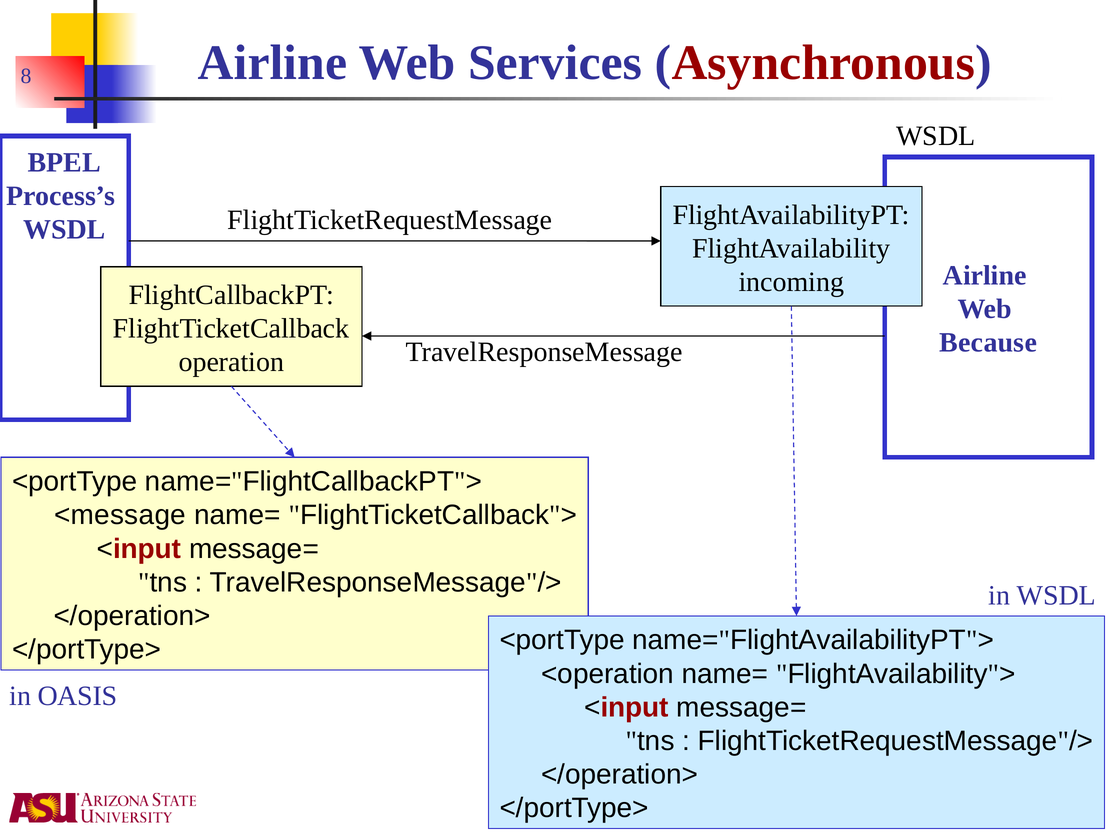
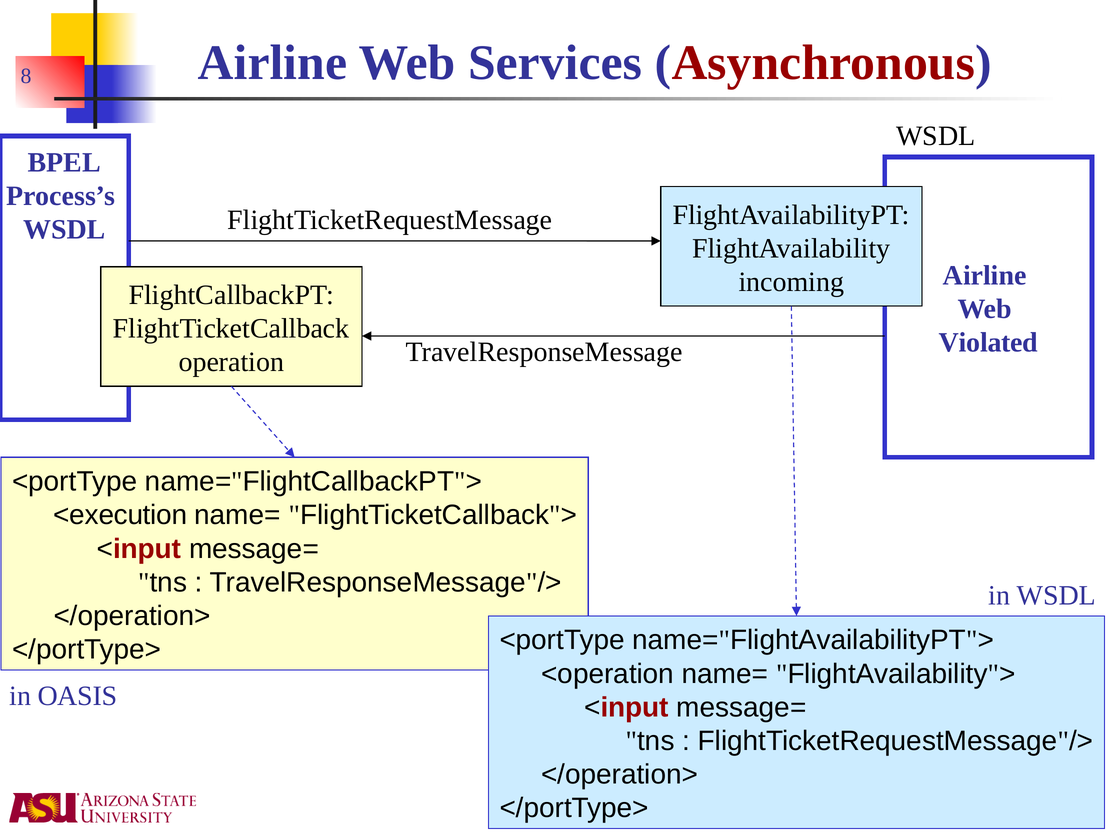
Because: Because -> Violated
<message: <message -> <execution
